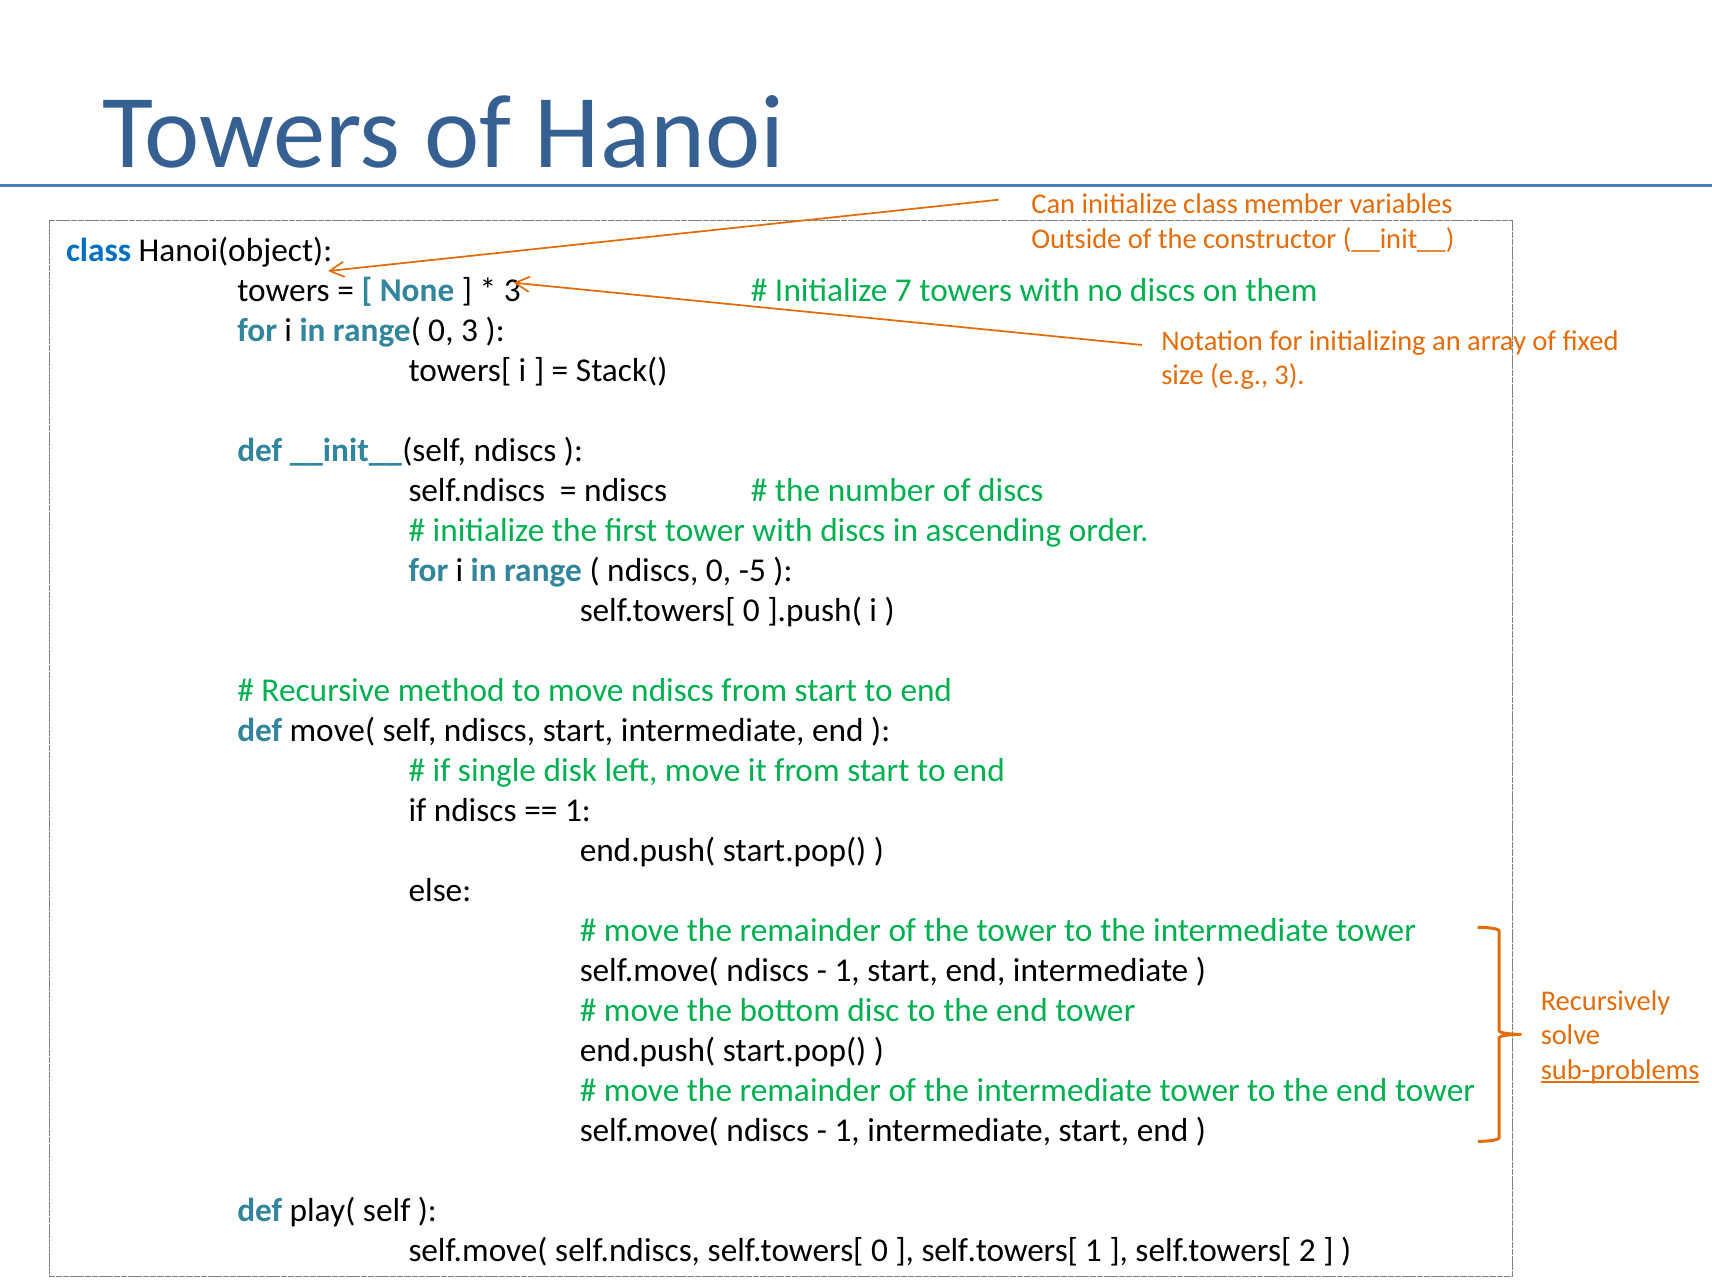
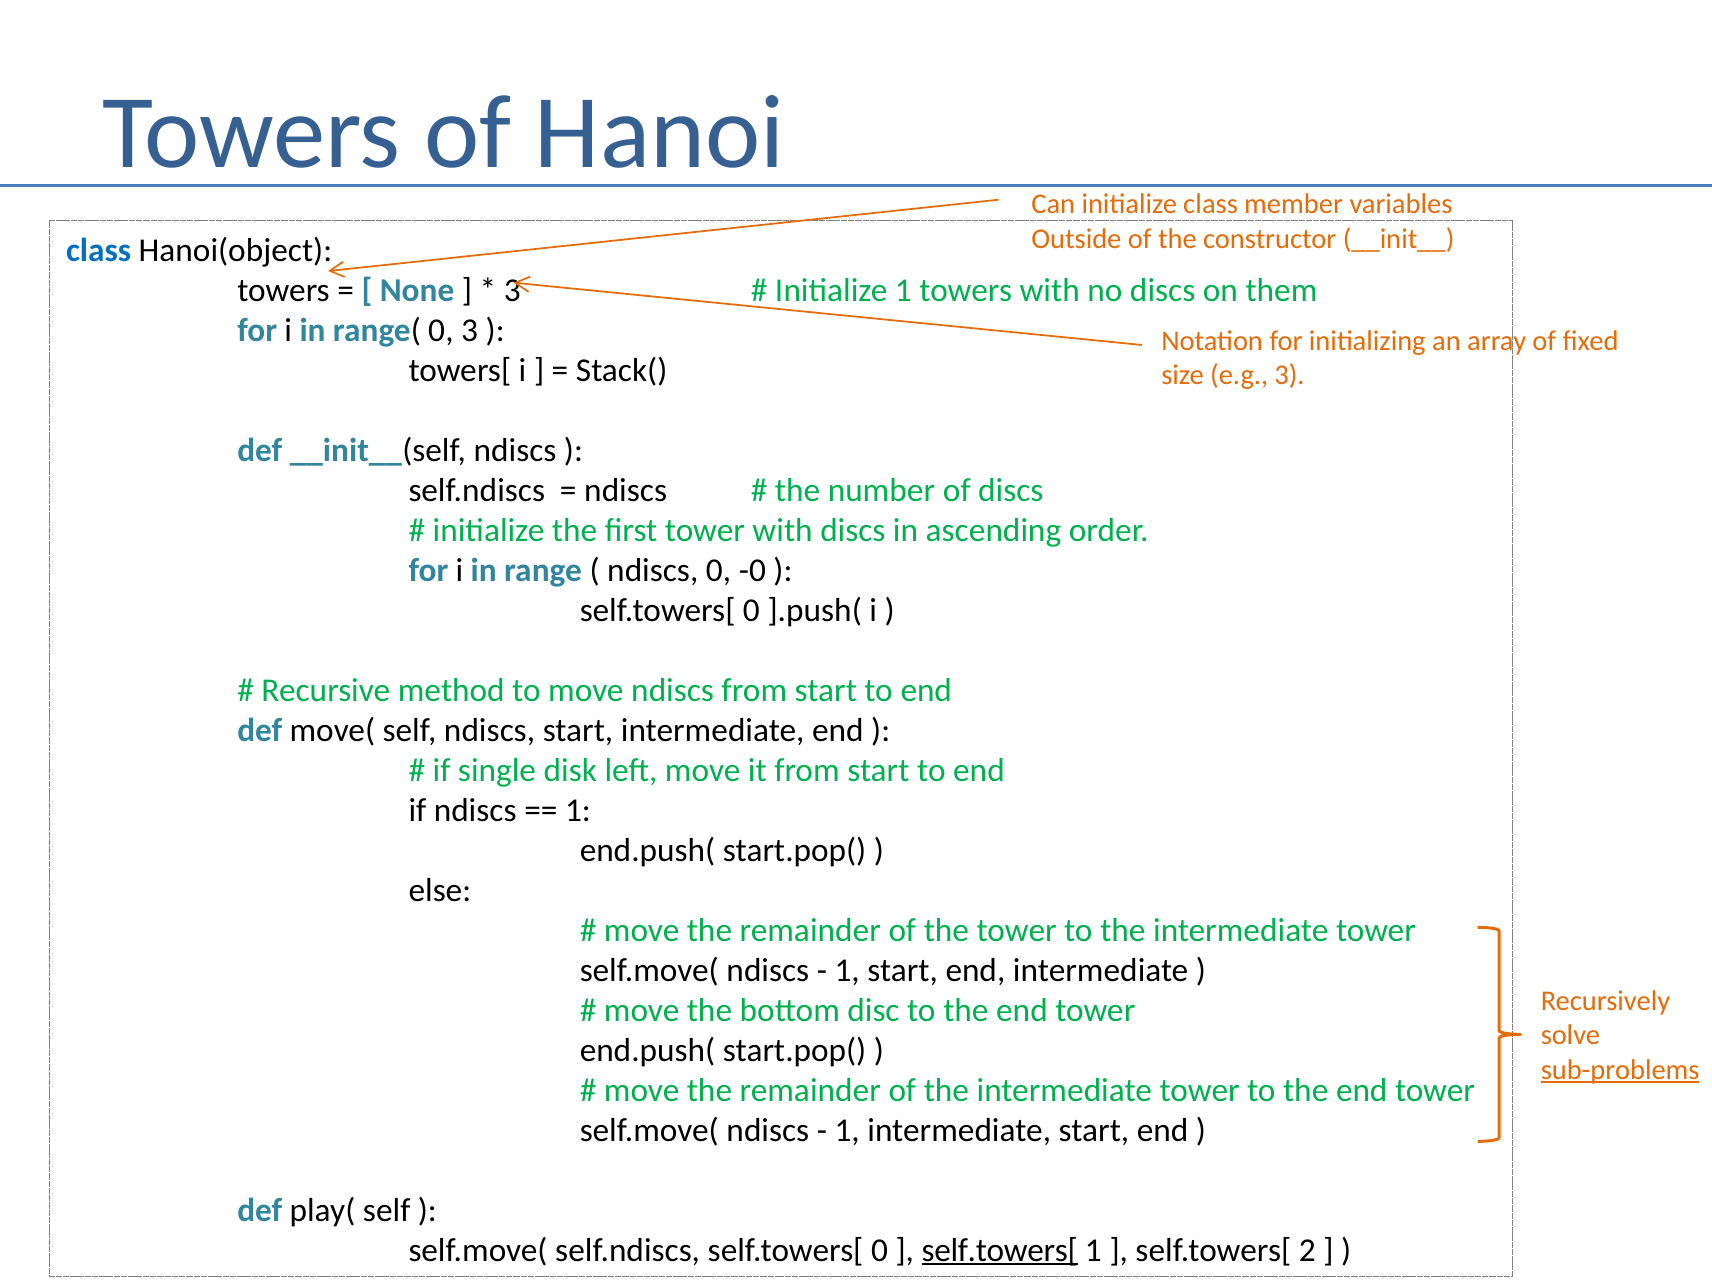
Initialize 7: 7 -> 1
-5: -5 -> -0
self.towers[ at (1000, 1250) underline: none -> present
